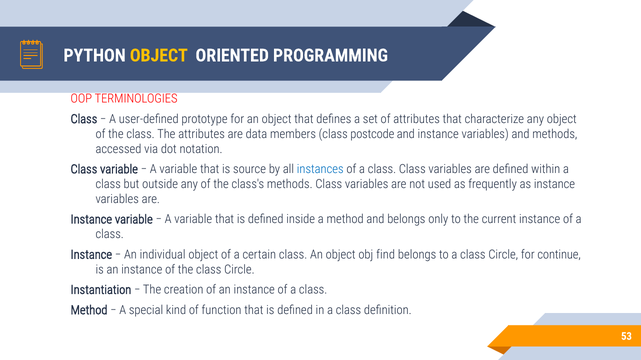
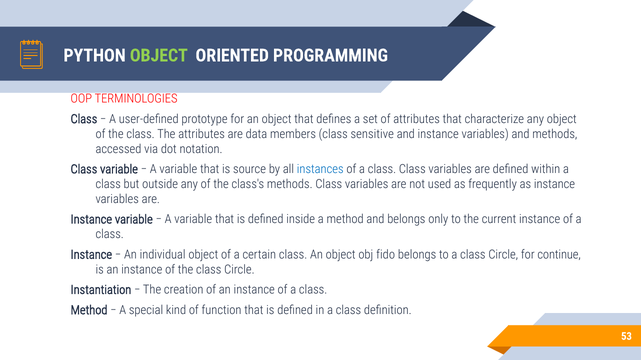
OBJECT at (159, 56) colour: yellow -> light green
postcode: postcode -> sensitive
find: find -> fido
